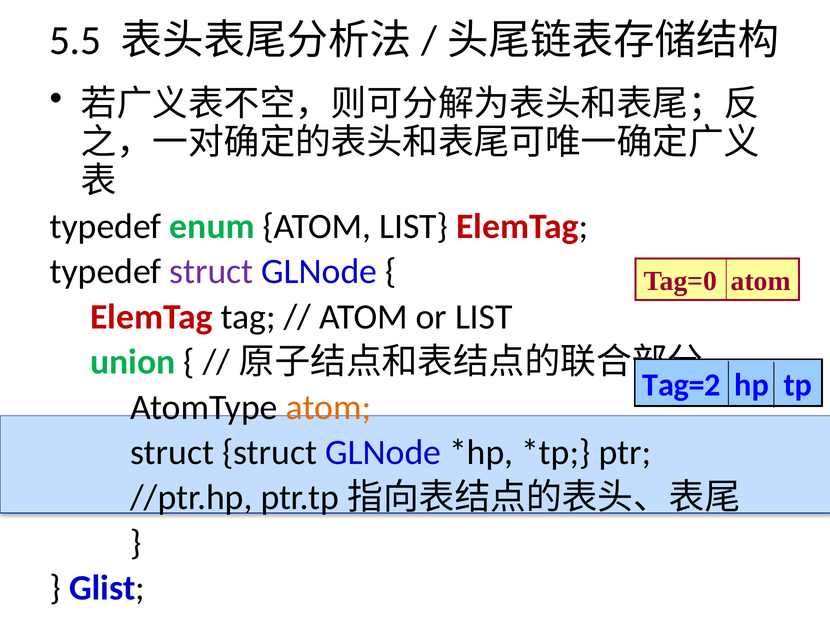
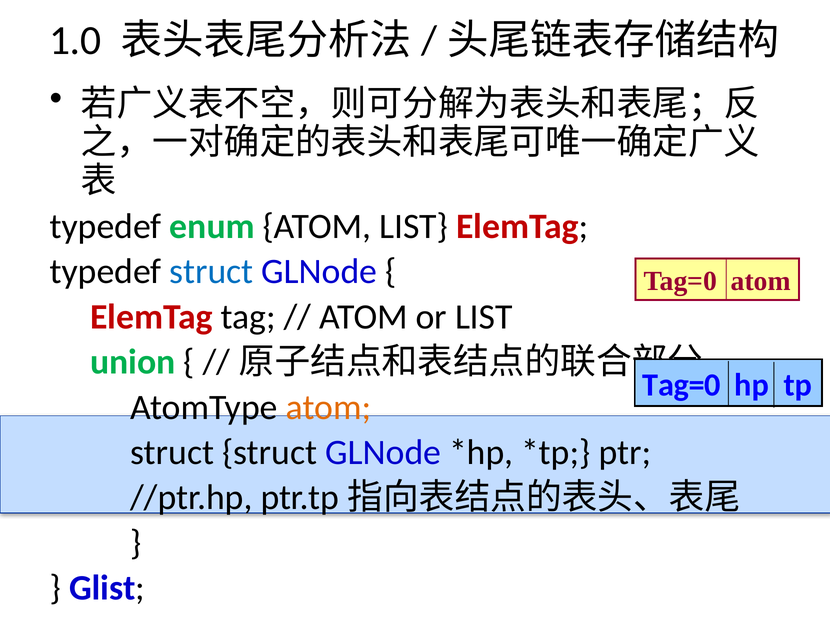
5.5: 5.5 -> 1.0
struct at (211, 272) colour: purple -> blue
Tag=2 at (682, 385): Tag=2 -> Tag=0
